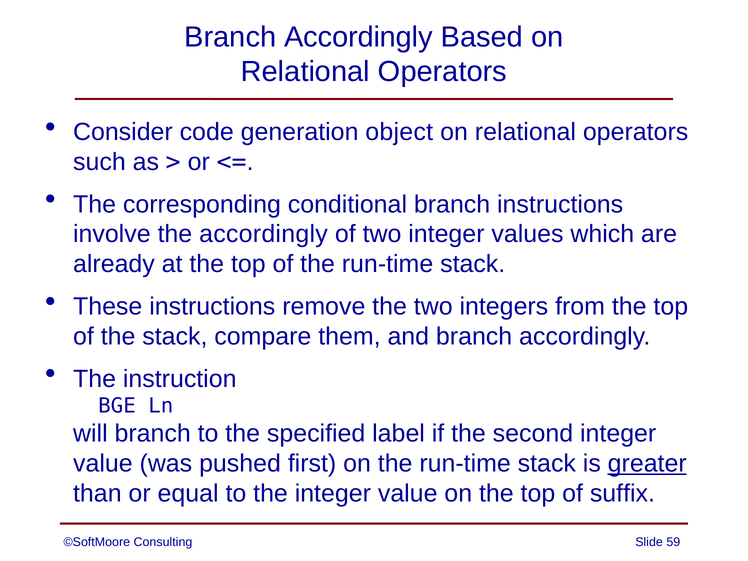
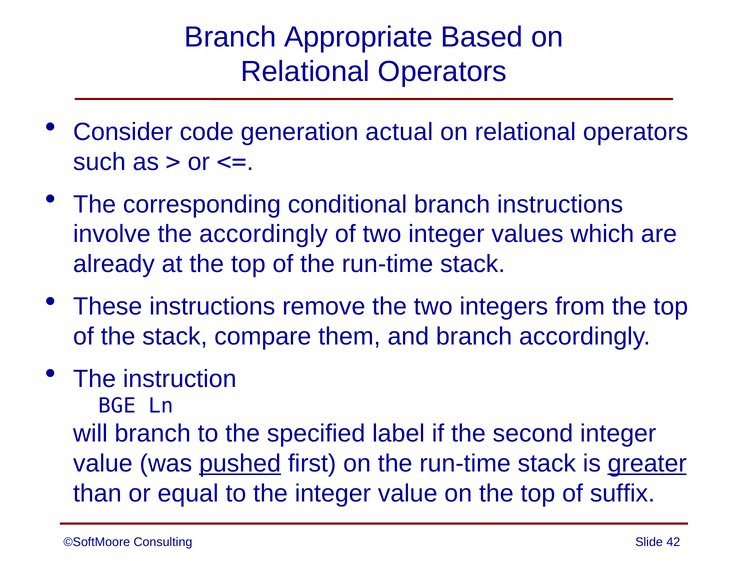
Accordingly at (359, 37): Accordingly -> Appropriate
object: object -> actual
pushed underline: none -> present
59: 59 -> 42
